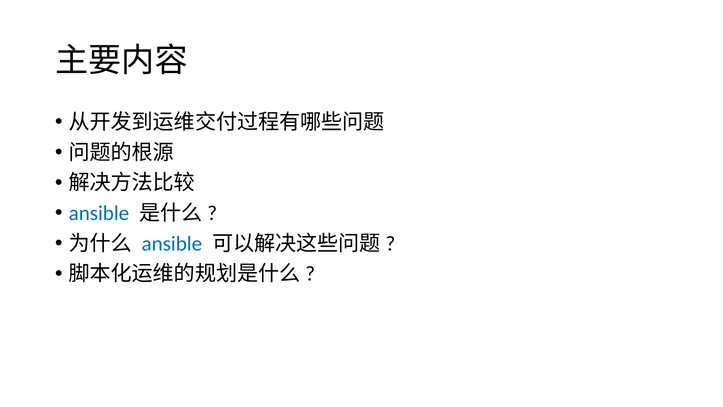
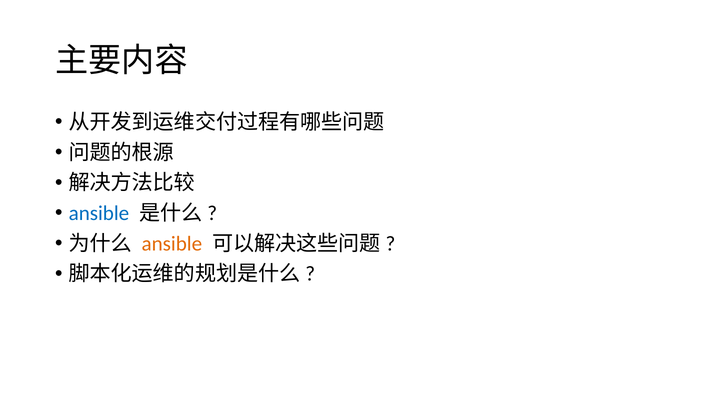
ansible at (172, 243) colour: blue -> orange
